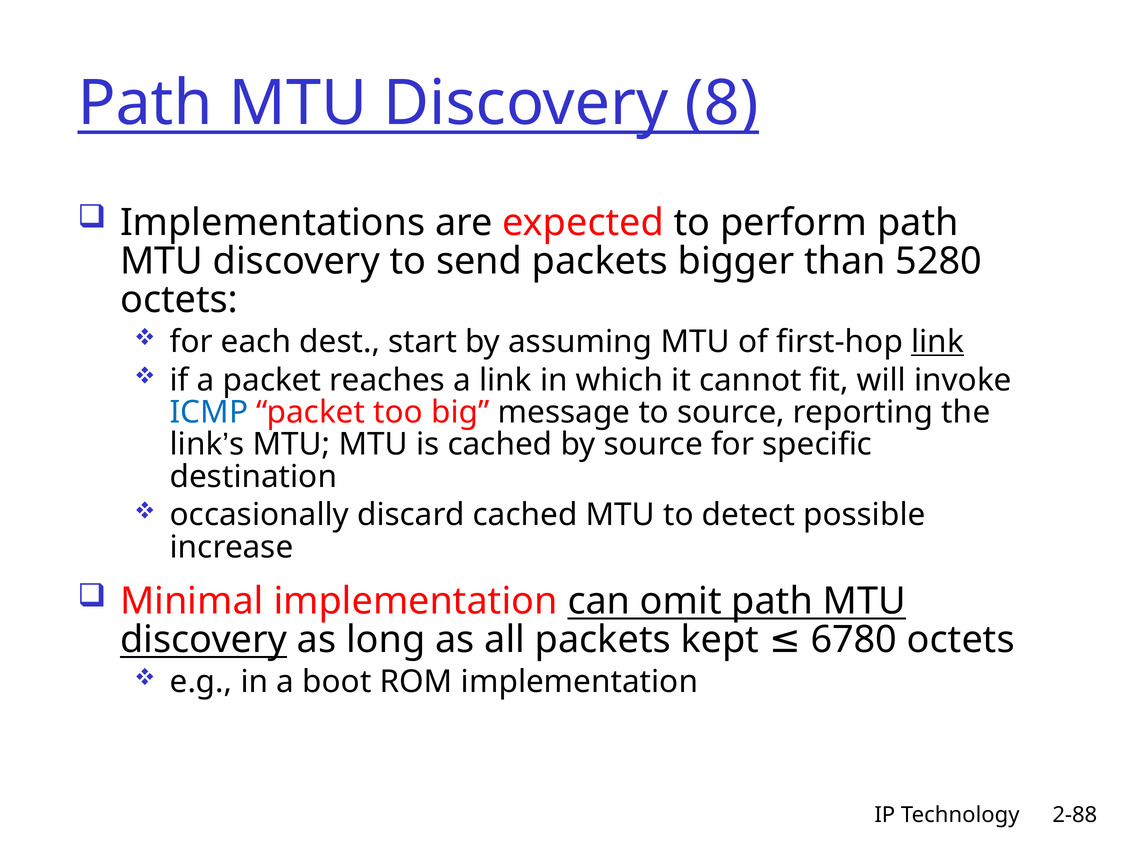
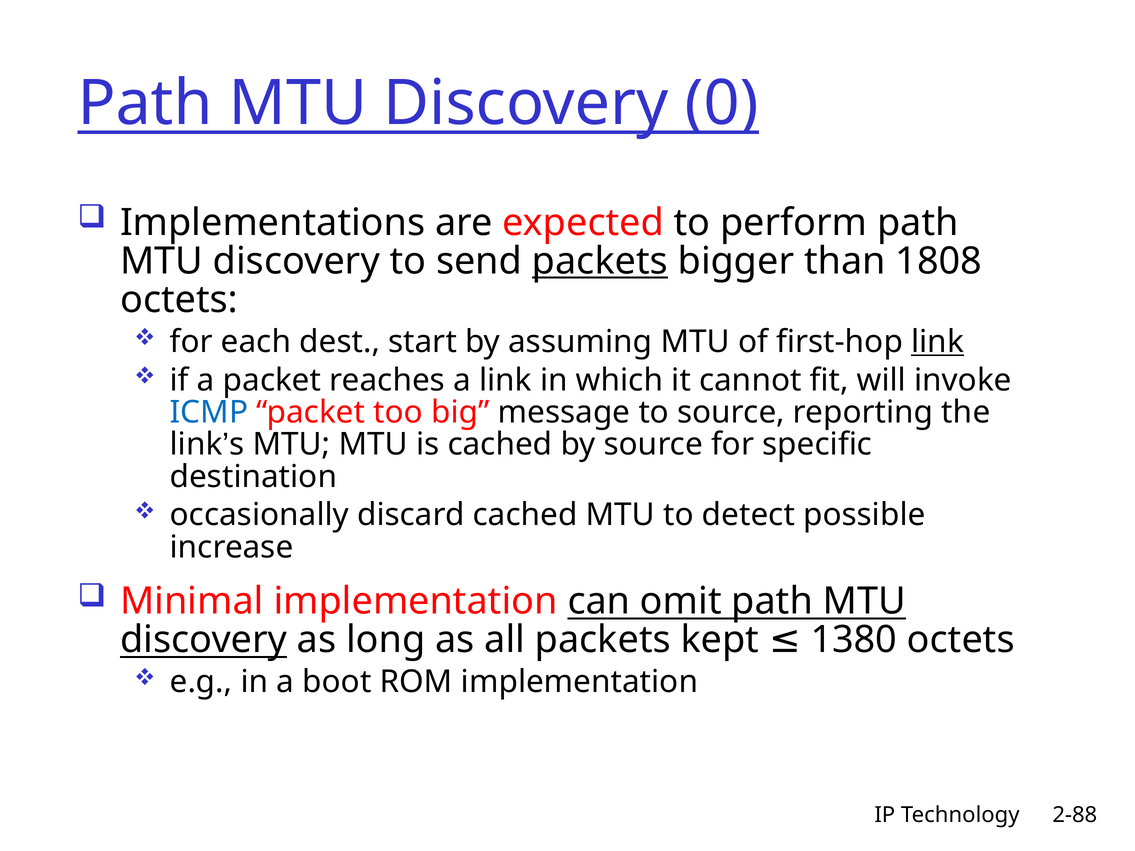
8: 8 -> 0
packets at (600, 261) underline: none -> present
5280: 5280 -> 1808
6780: 6780 -> 1380
